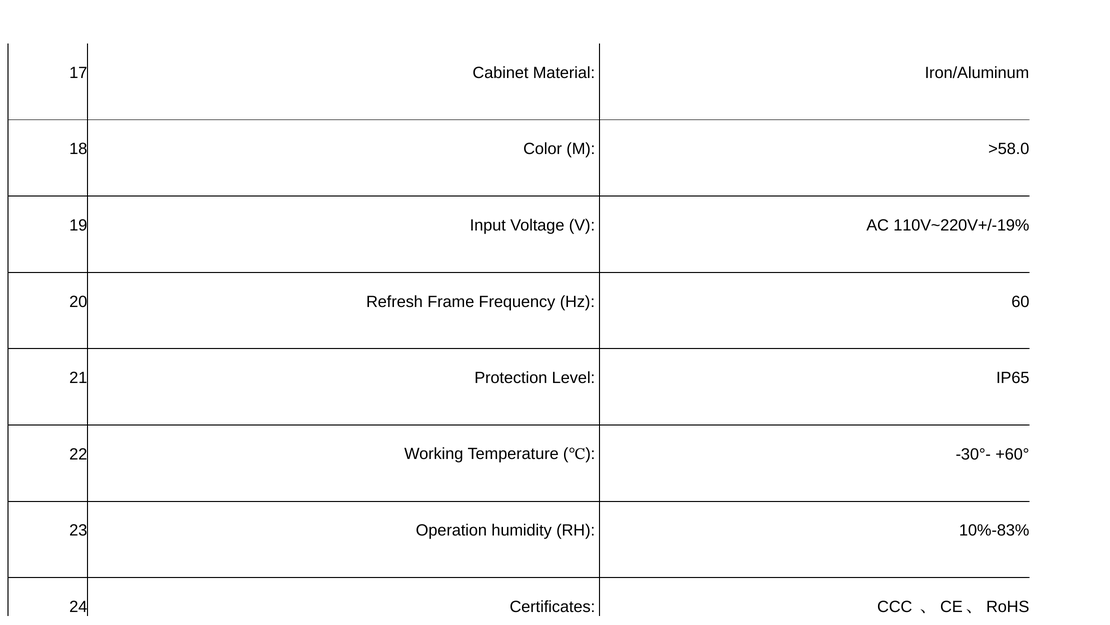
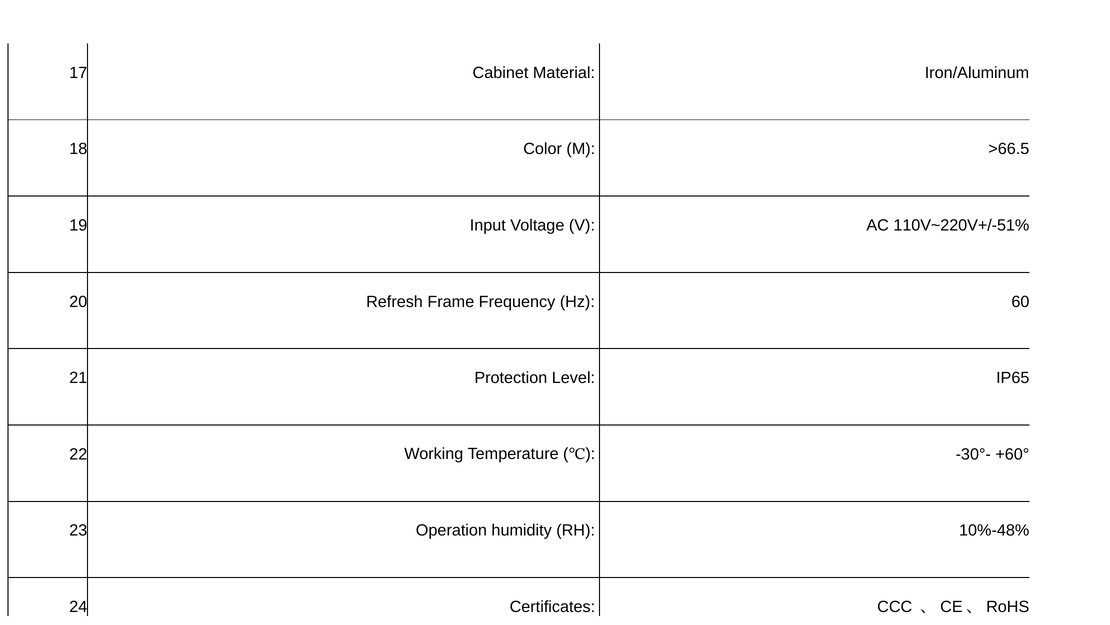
>58.0: >58.0 -> >66.5
110V~220V+/-19%: 110V~220V+/-19% -> 110V~220V+/-51%
10%-83%: 10%-83% -> 10%-48%
